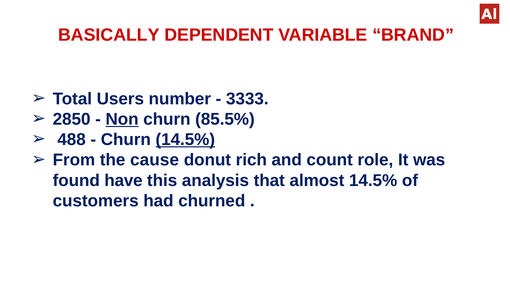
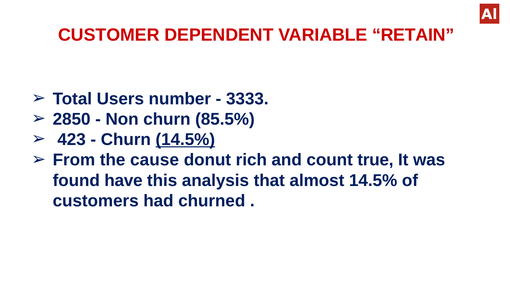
BASICALLY: BASICALLY -> CUSTOMER
BRAND: BRAND -> RETAIN
Non underline: present -> none
488: 488 -> 423
role: role -> true
